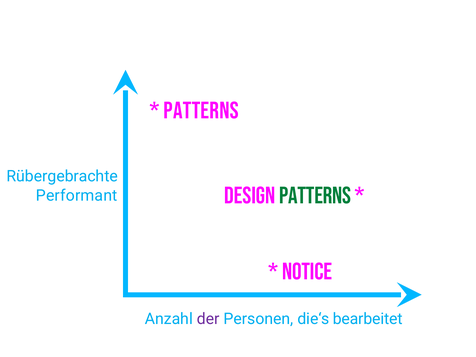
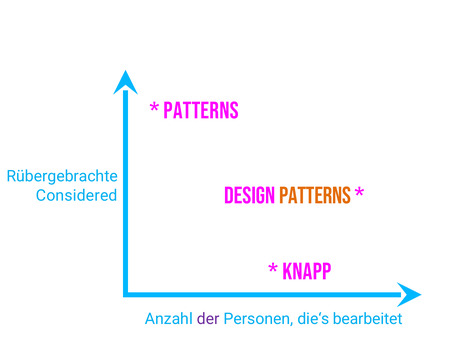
Patterns at (315, 196) colour: green -> orange
Performant: Performant -> Considered
NOTICE: NOTICE -> KNAPP
